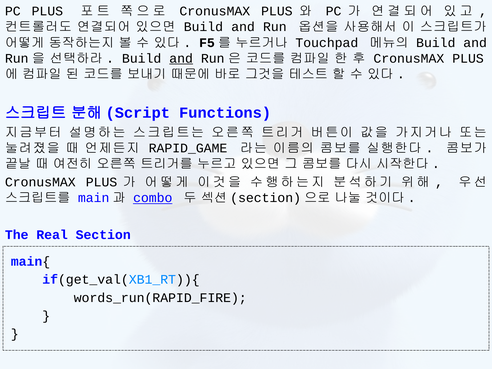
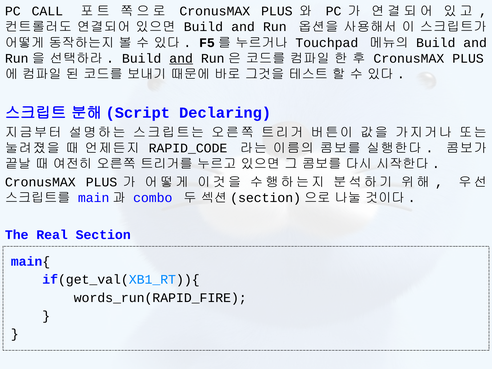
PC PLUS: PLUS -> CALL
Functions: Functions -> Declaring
RAPID_GAME: RAPID_GAME -> RAPID_CODE
combo underline: present -> none
